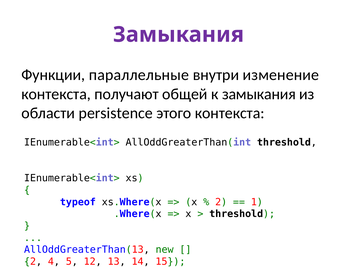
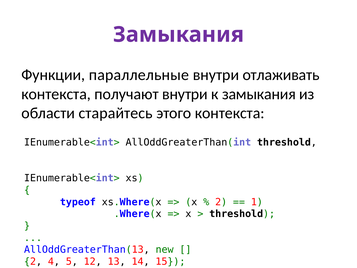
изменение: изменение -> отлаживать
получают общей: общей -> внутри
persistence: persistence -> старайтесь
